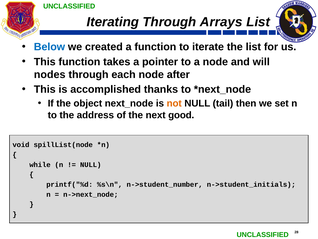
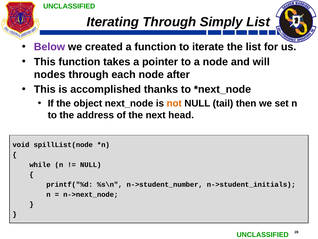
Arrays: Arrays -> Simply
Below colour: blue -> purple
good: good -> head
